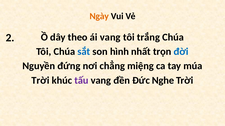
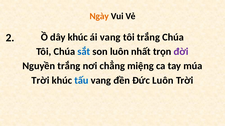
dây theo: theo -> khúc
son hình: hình -> luôn
đời colour: blue -> purple
Nguyền đứng: đứng -> trắng
tấu colour: purple -> blue
Đức Nghe: Nghe -> Luôn
